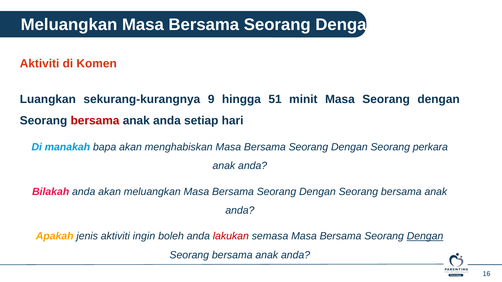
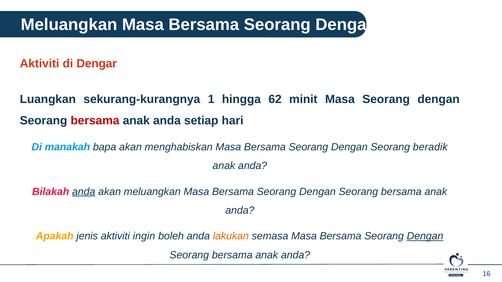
Komen: Komen -> Dengar
9: 9 -> 1
51: 51 -> 62
perkara: perkara -> beradik
anda at (84, 192) underline: none -> present
lakukan colour: red -> orange
